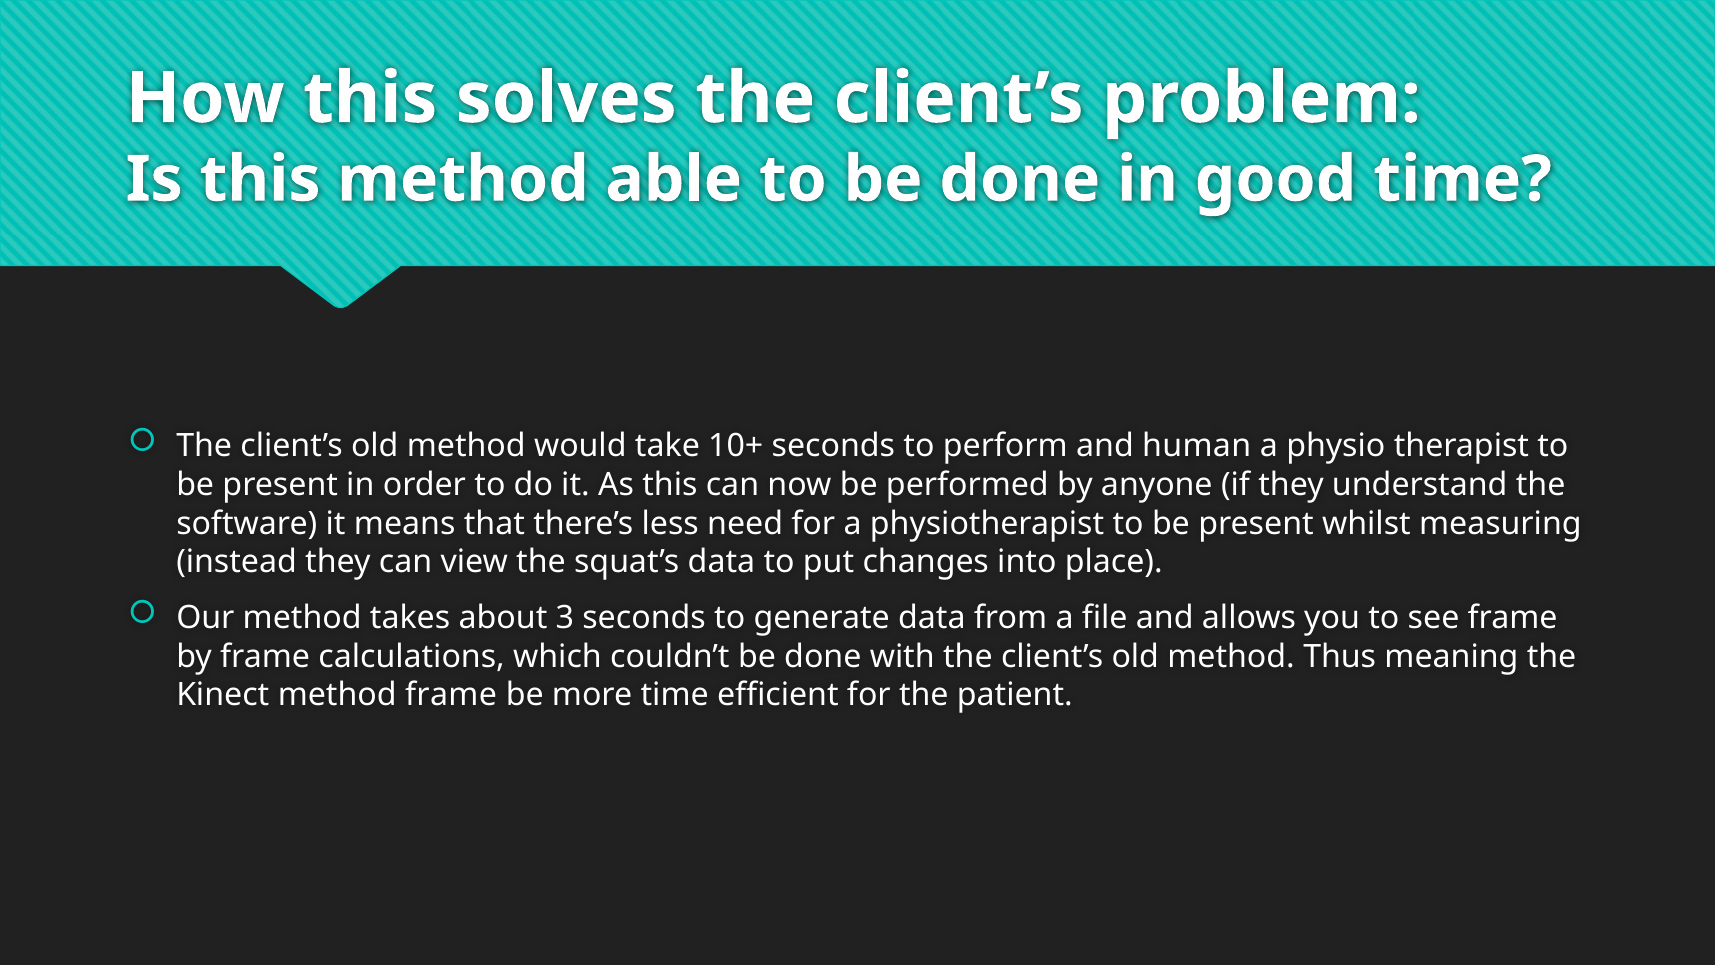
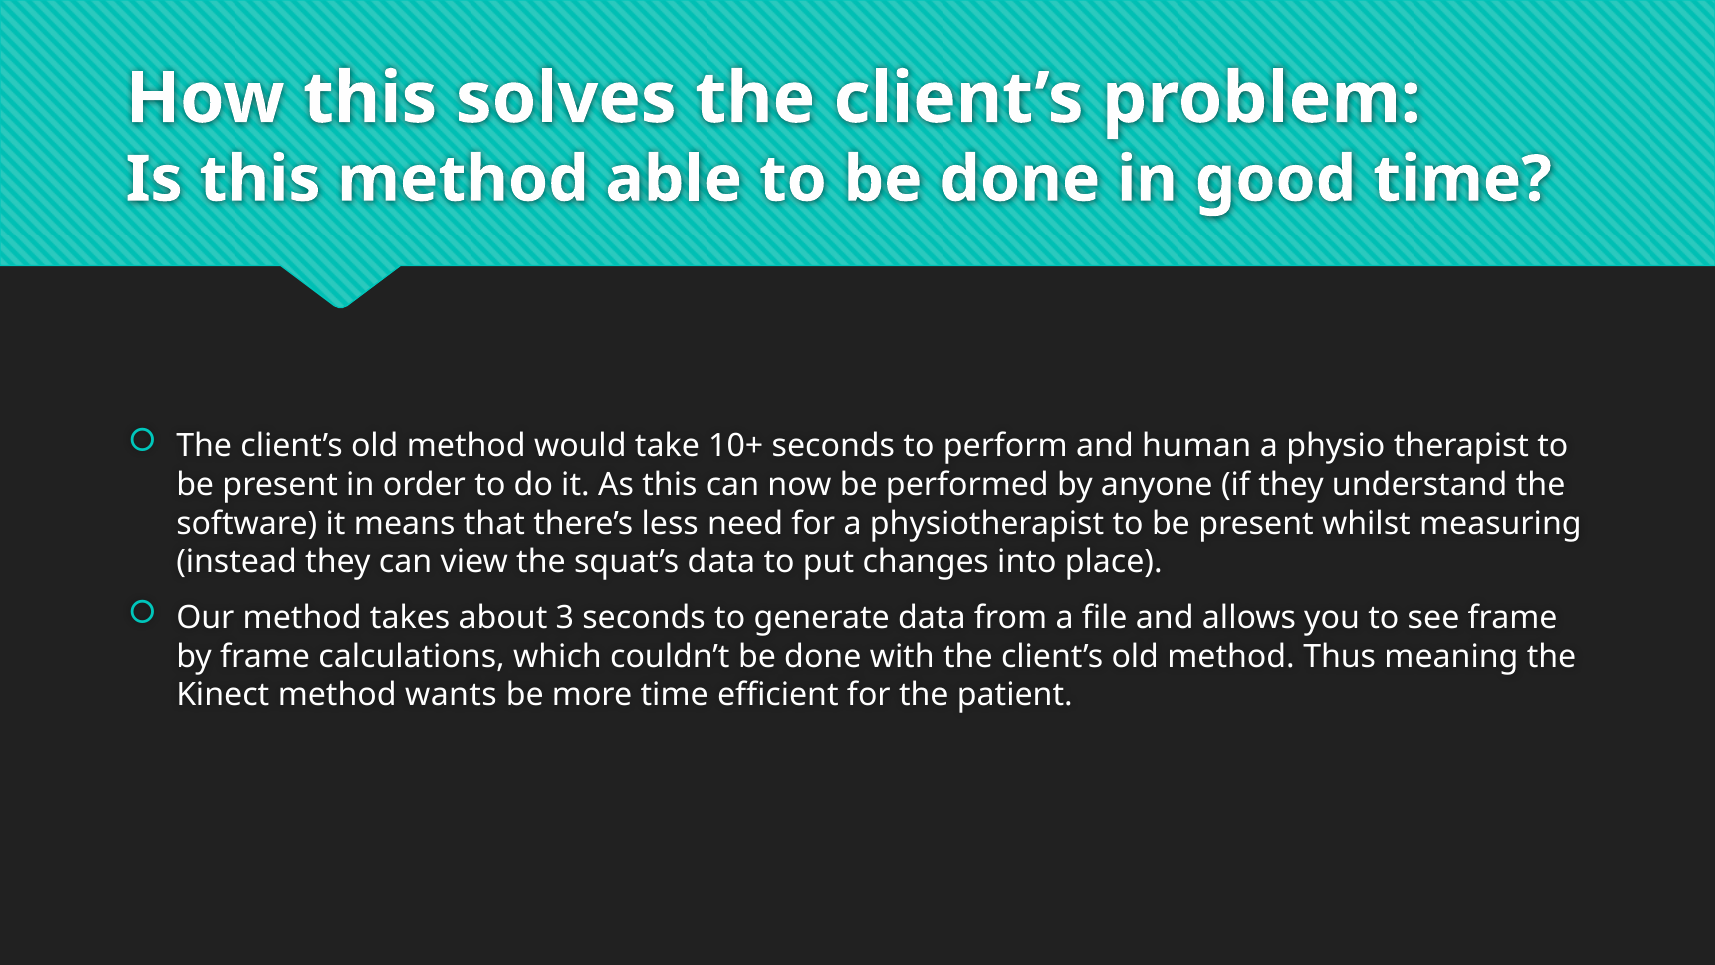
method frame: frame -> wants
